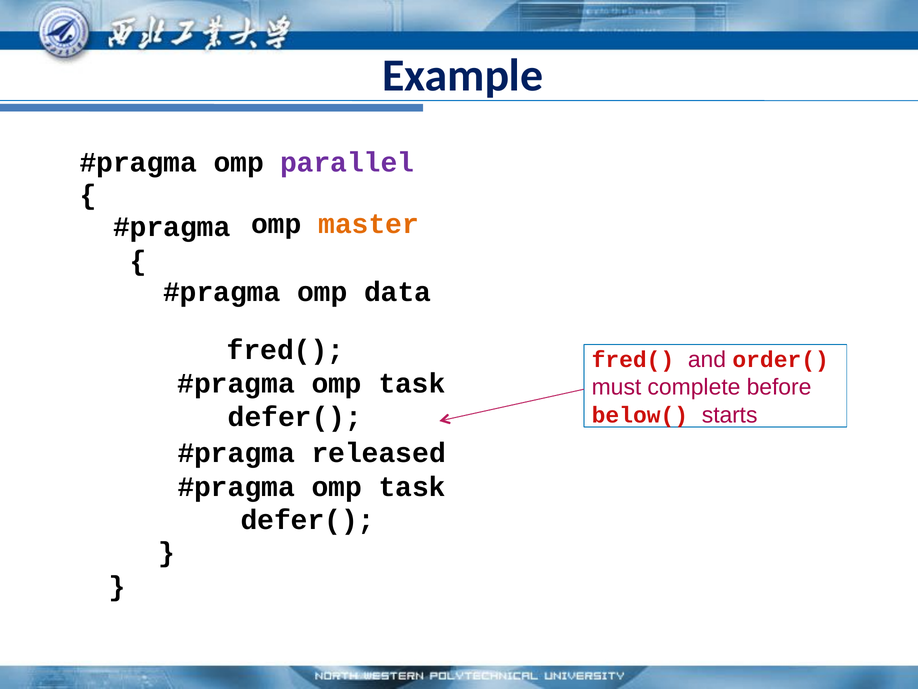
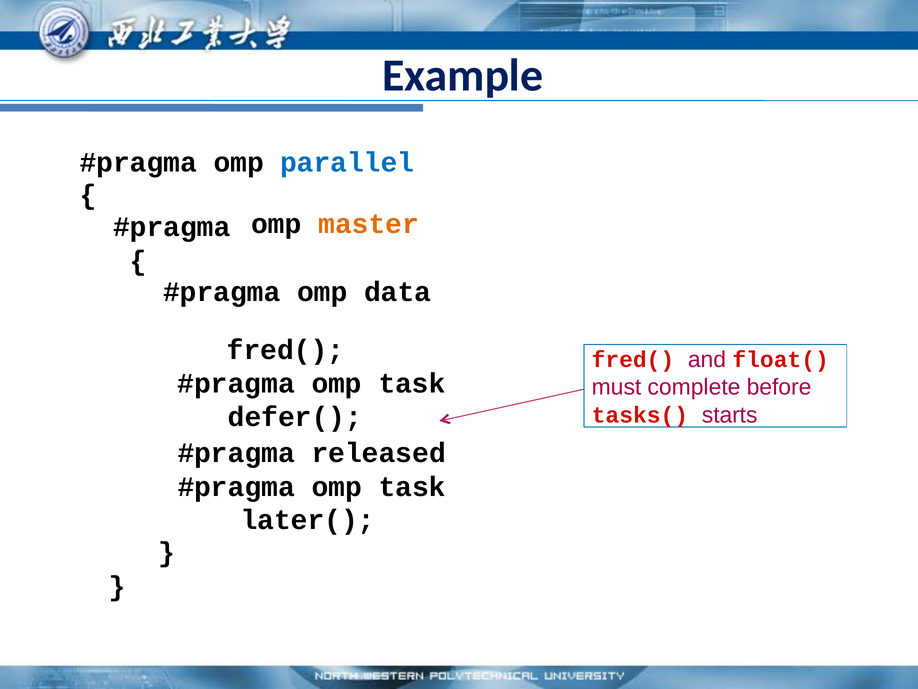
parallel colour: purple -> blue
order(: order( -> float(
below(: below( -> tasks(
defer( at (308, 520): defer( -> later(
